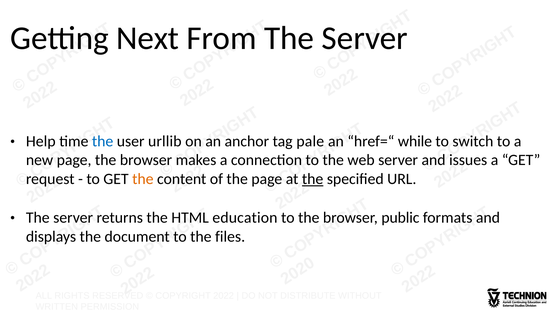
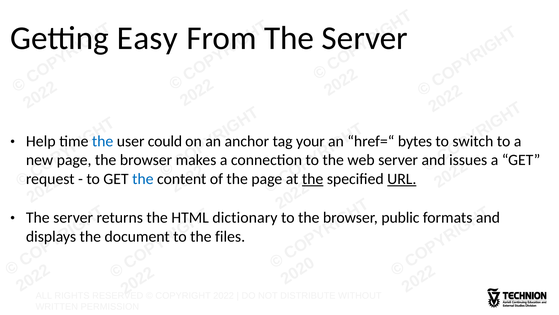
Next: Next -> Easy
urllib: urllib -> could
pale: pale -> your
while: while -> bytes
the at (143, 179) colour: orange -> blue
URL underline: none -> present
education: education -> dictionary
